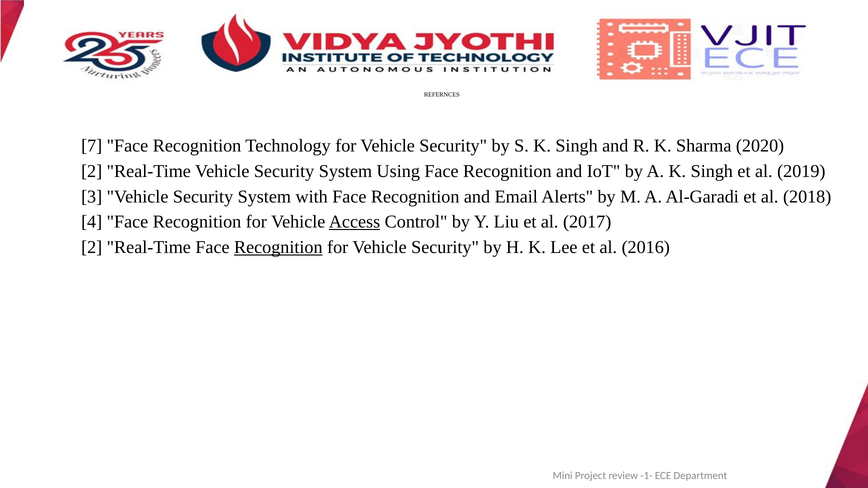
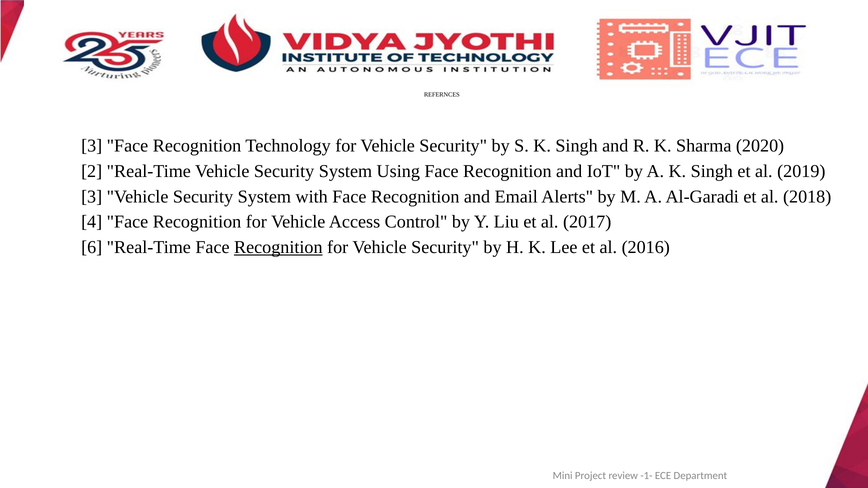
7 at (92, 146): 7 -> 3
Access underline: present -> none
2 at (92, 247): 2 -> 6
